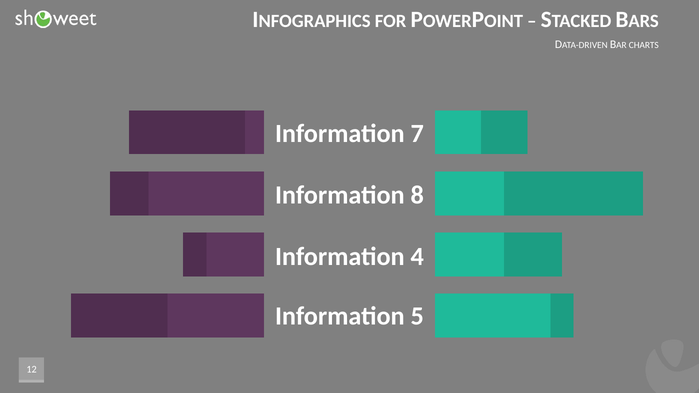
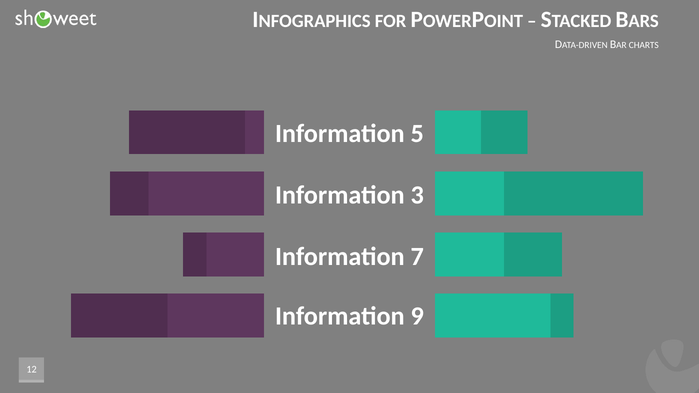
7: 7 -> 5
8: 8 -> 3
4: 4 -> 7
5: 5 -> 9
